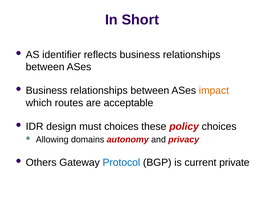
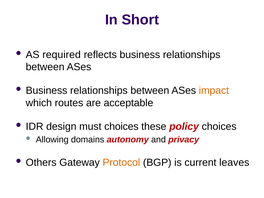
identifier: identifier -> required
Protocol colour: blue -> orange
private: private -> leaves
